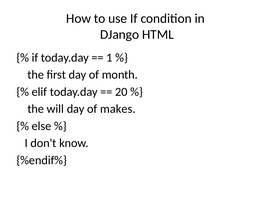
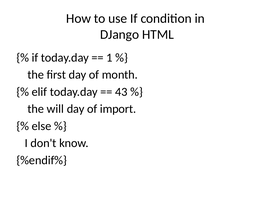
20: 20 -> 43
makes: makes -> import
